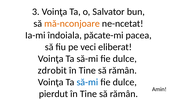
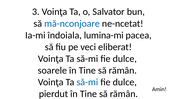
mă-nconjoare colour: orange -> blue
păcate-mi: păcate-mi -> lumina-mi
zdrobit: zdrobit -> soarele
